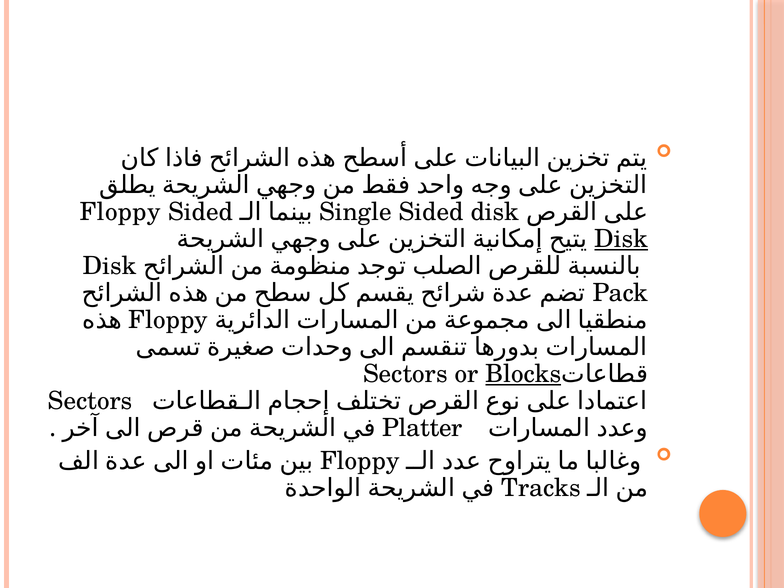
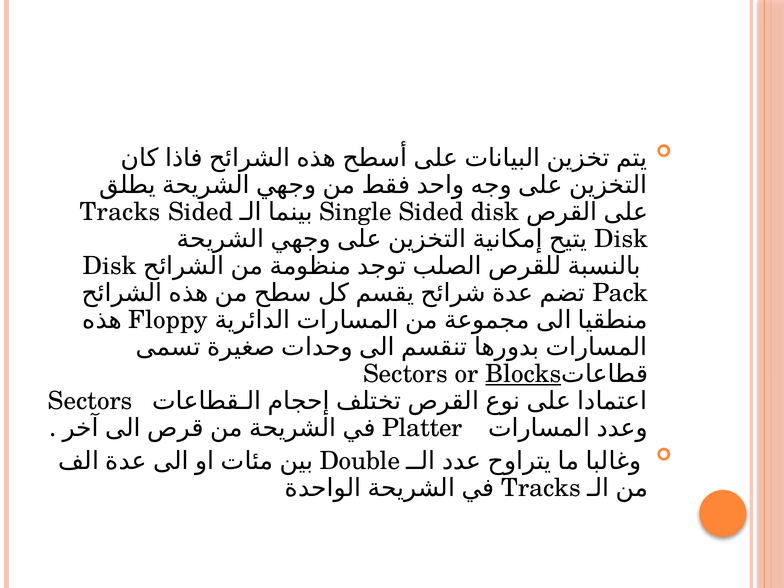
Floppy at (120, 212): Floppy -> Tracks
Disk at (621, 239) underline: present -> none
Floppy at (360, 461): Floppy -> Double
